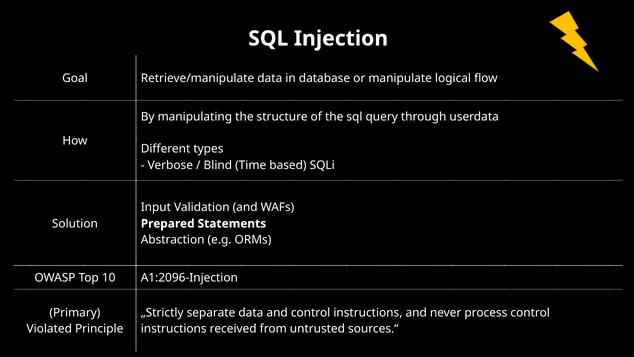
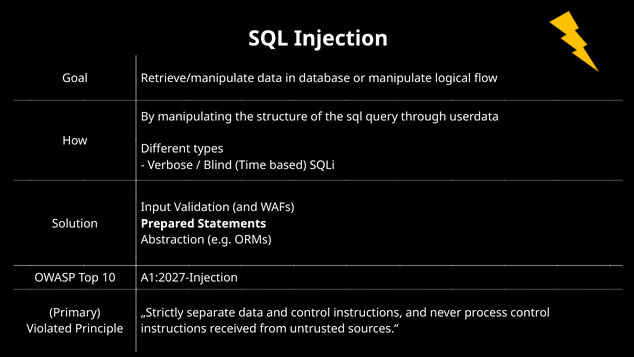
A1:2096-Injection: A1:2096-Injection -> A1:2027-Injection
